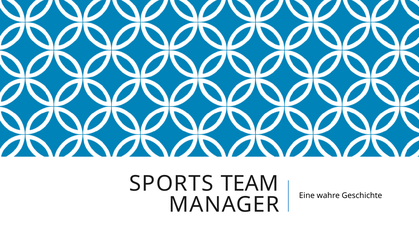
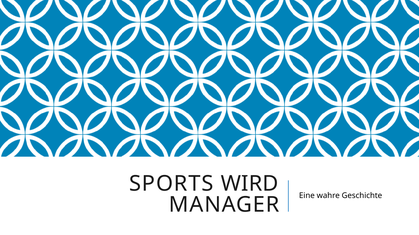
TEAM: TEAM -> WIRD
